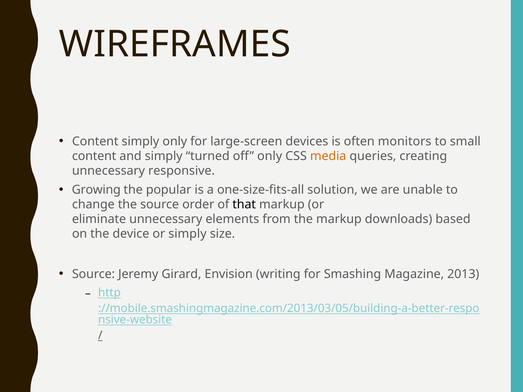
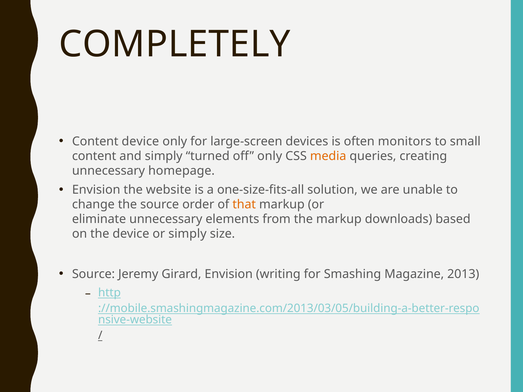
WIREFRAMES: WIREFRAMES -> COMPLETELY
Content simply: simply -> device
responsive: responsive -> homepage
Growing at (96, 190): Growing -> Envision
popular: popular -> website
that colour: black -> orange
